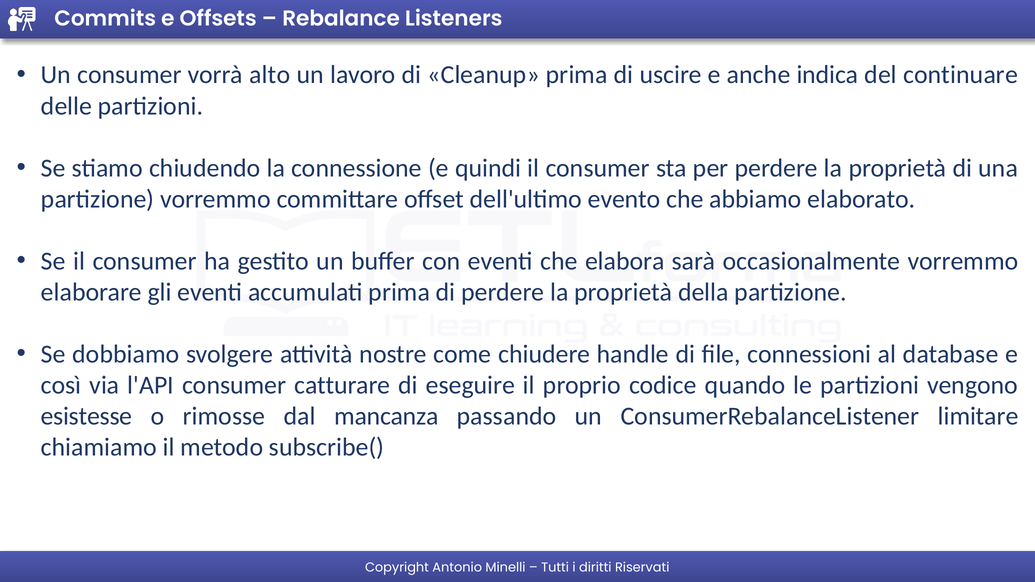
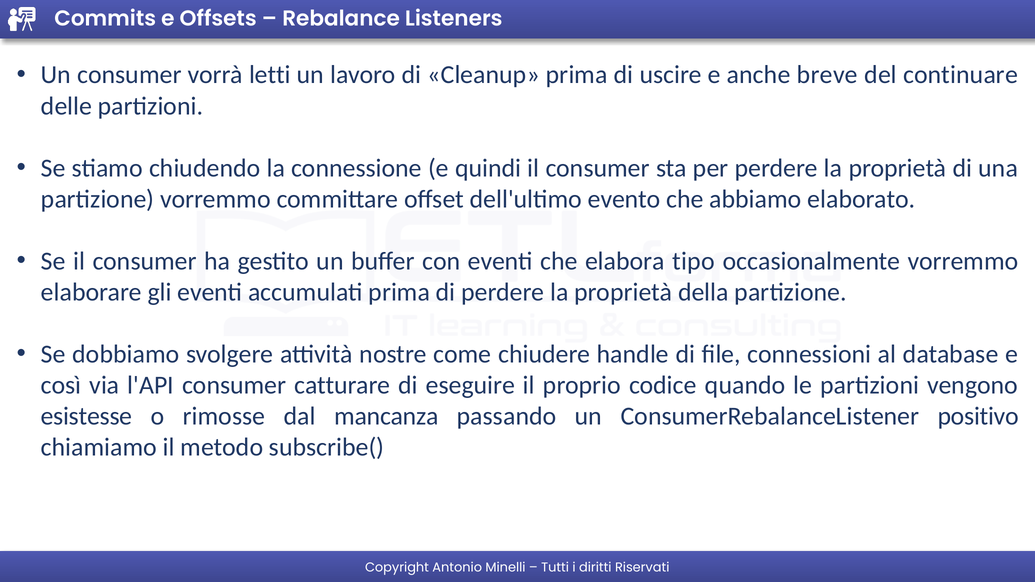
alto: alto -> letti
indica: indica -> breve
sarà: sarà -> tipo
limitare: limitare -> positivo
